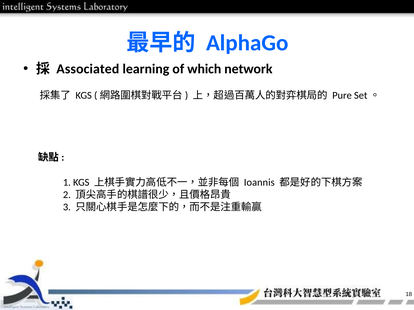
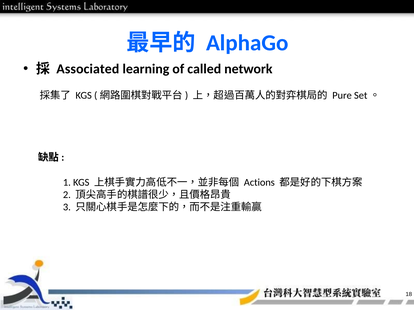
which: which -> called
Ioannis: Ioannis -> Actions
